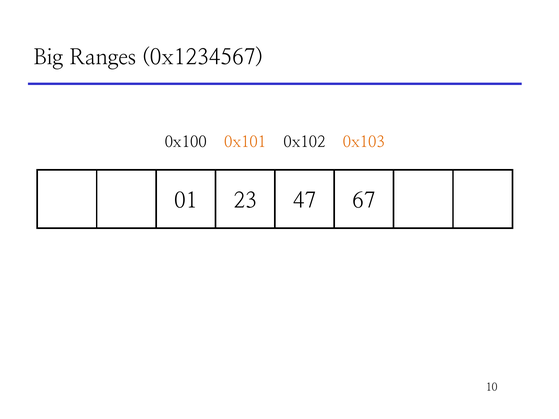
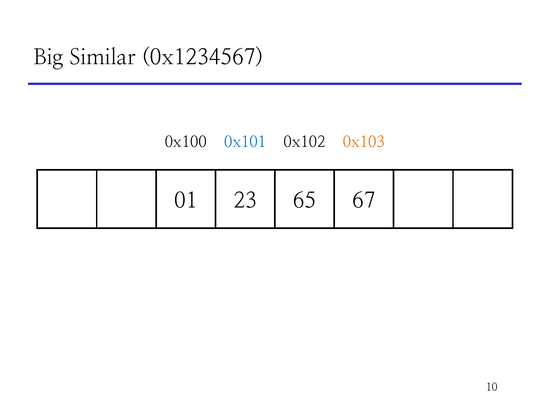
Ranges: Ranges -> Similar
0x101 colour: orange -> blue
47: 47 -> 65
